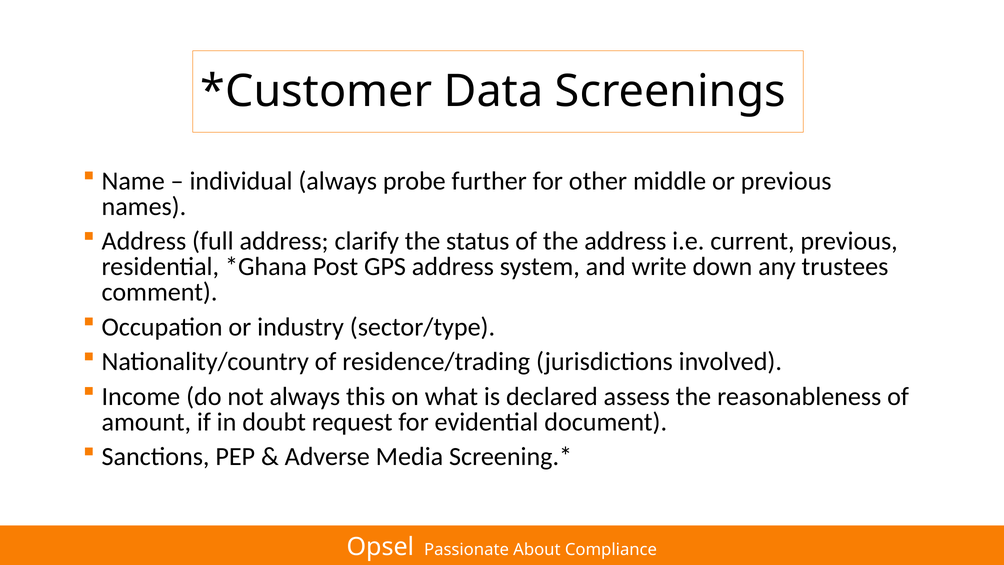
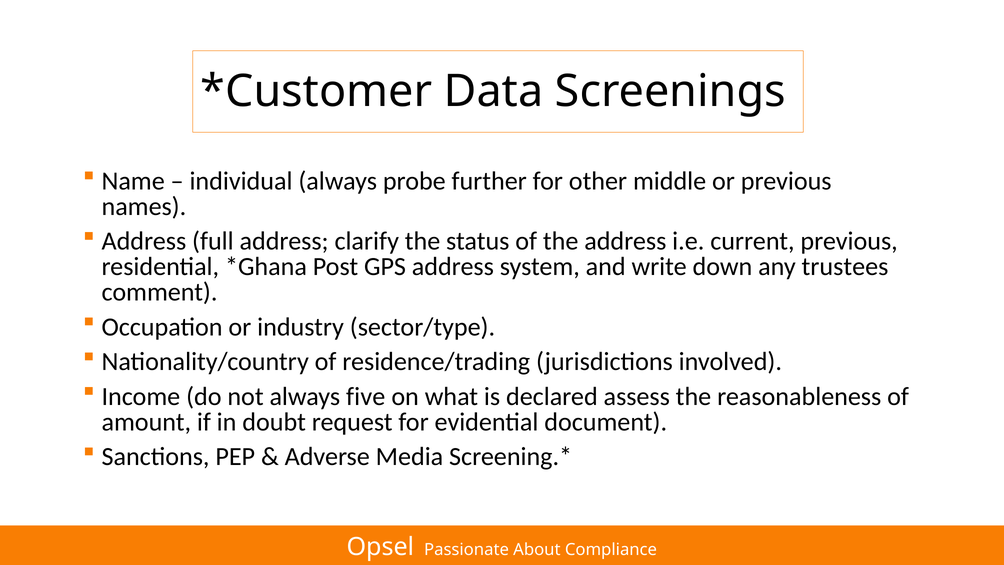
this: this -> five
